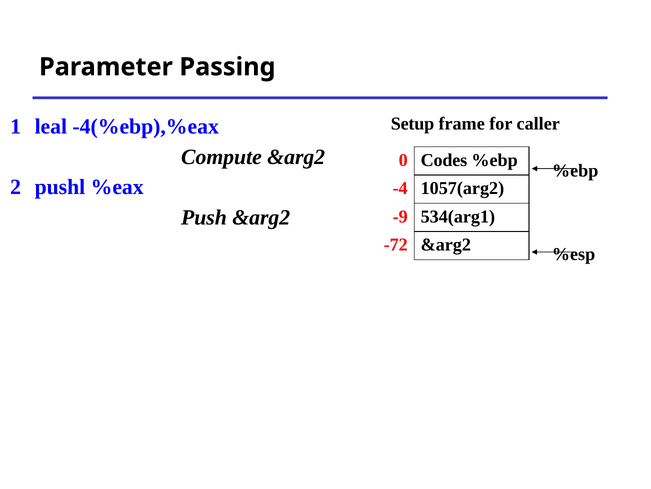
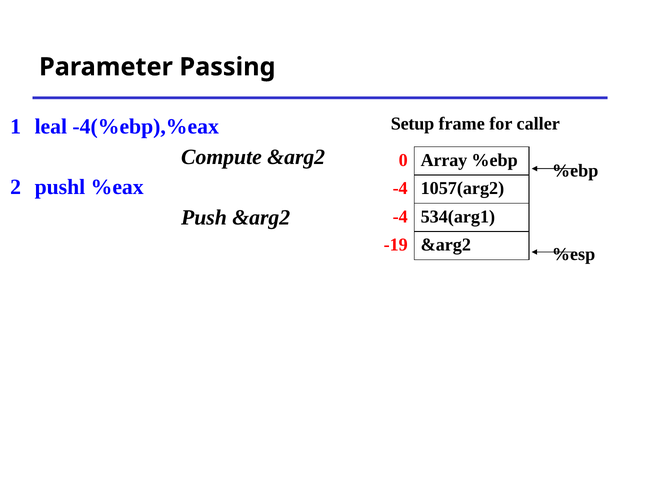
Codes: Codes -> Array
-9 at (400, 216): -9 -> -4
-72: -72 -> -19
